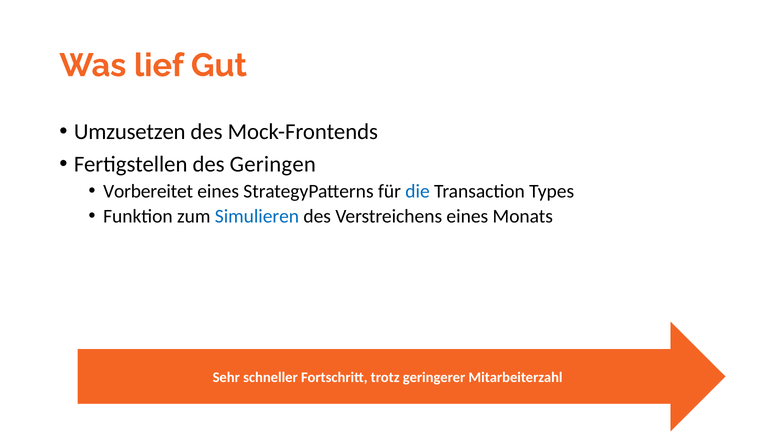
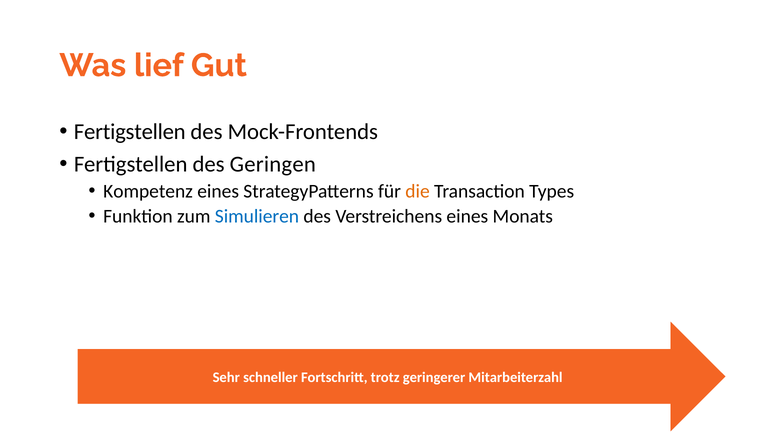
Umzusetzen at (130, 132): Umzusetzen -> Fertigstellen
Vorbereitet: Vorbereitet -> Kompetenz
die colour: blue -> orange
